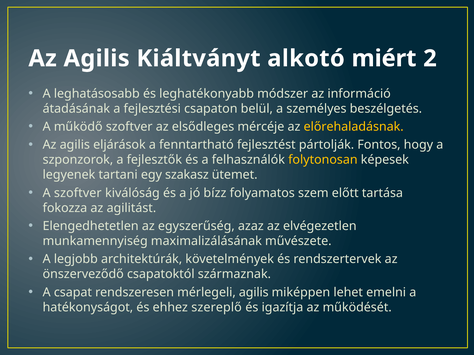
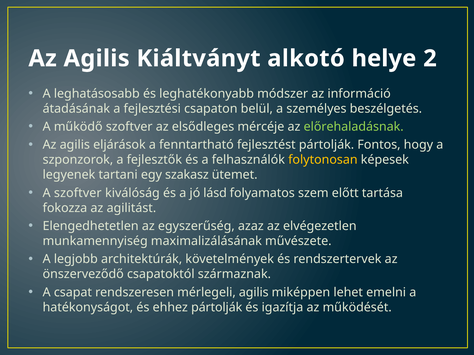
miért: miért -> helye
előrehaladásnak colour: yellow -> light green
bízz: bízz -> lásd
ehhez szereplő: szereplő -> pártolják
